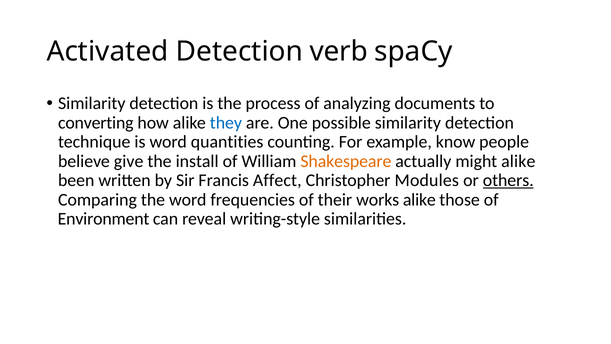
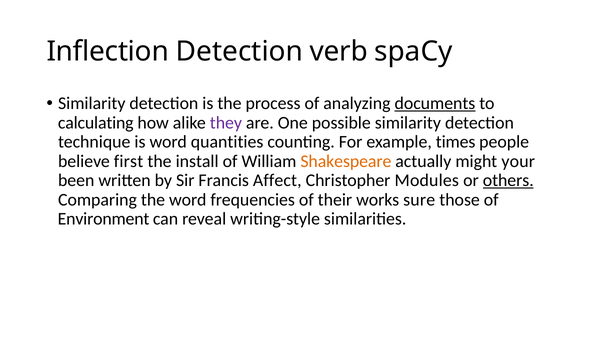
Activated: Activated -> Inflection
documents underline: none -> present
converting: converting -> calculating
they colour: blue -> purple
know: know -> times
give: give -> first
might alike: alike -> your
works alike: alike -> sure
